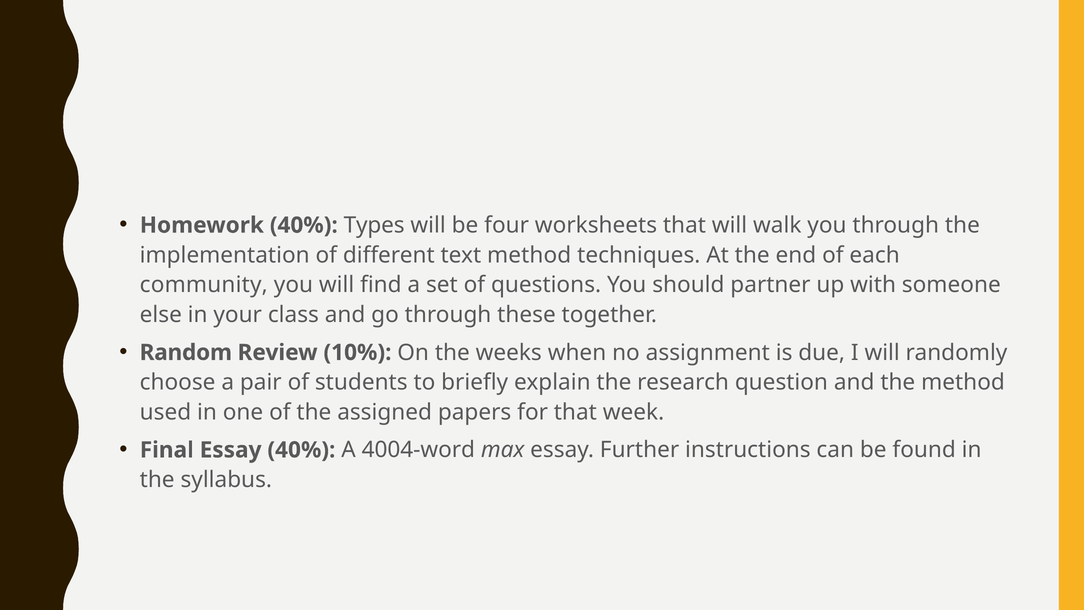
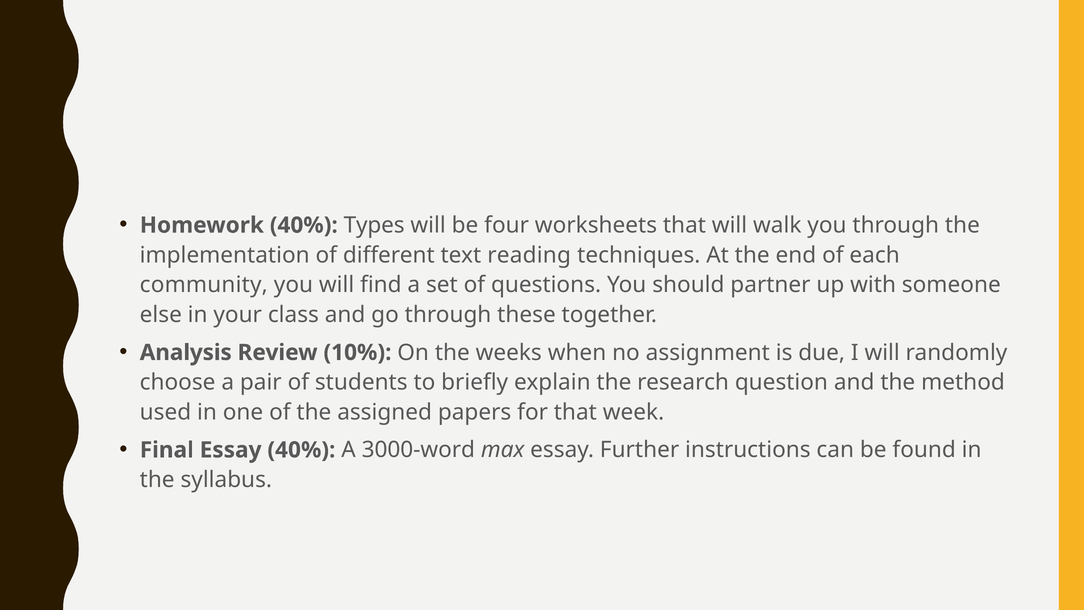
text method: method -> reading
Random: Random -> Analysis
4004-word: 4004-word -> 3000-word
